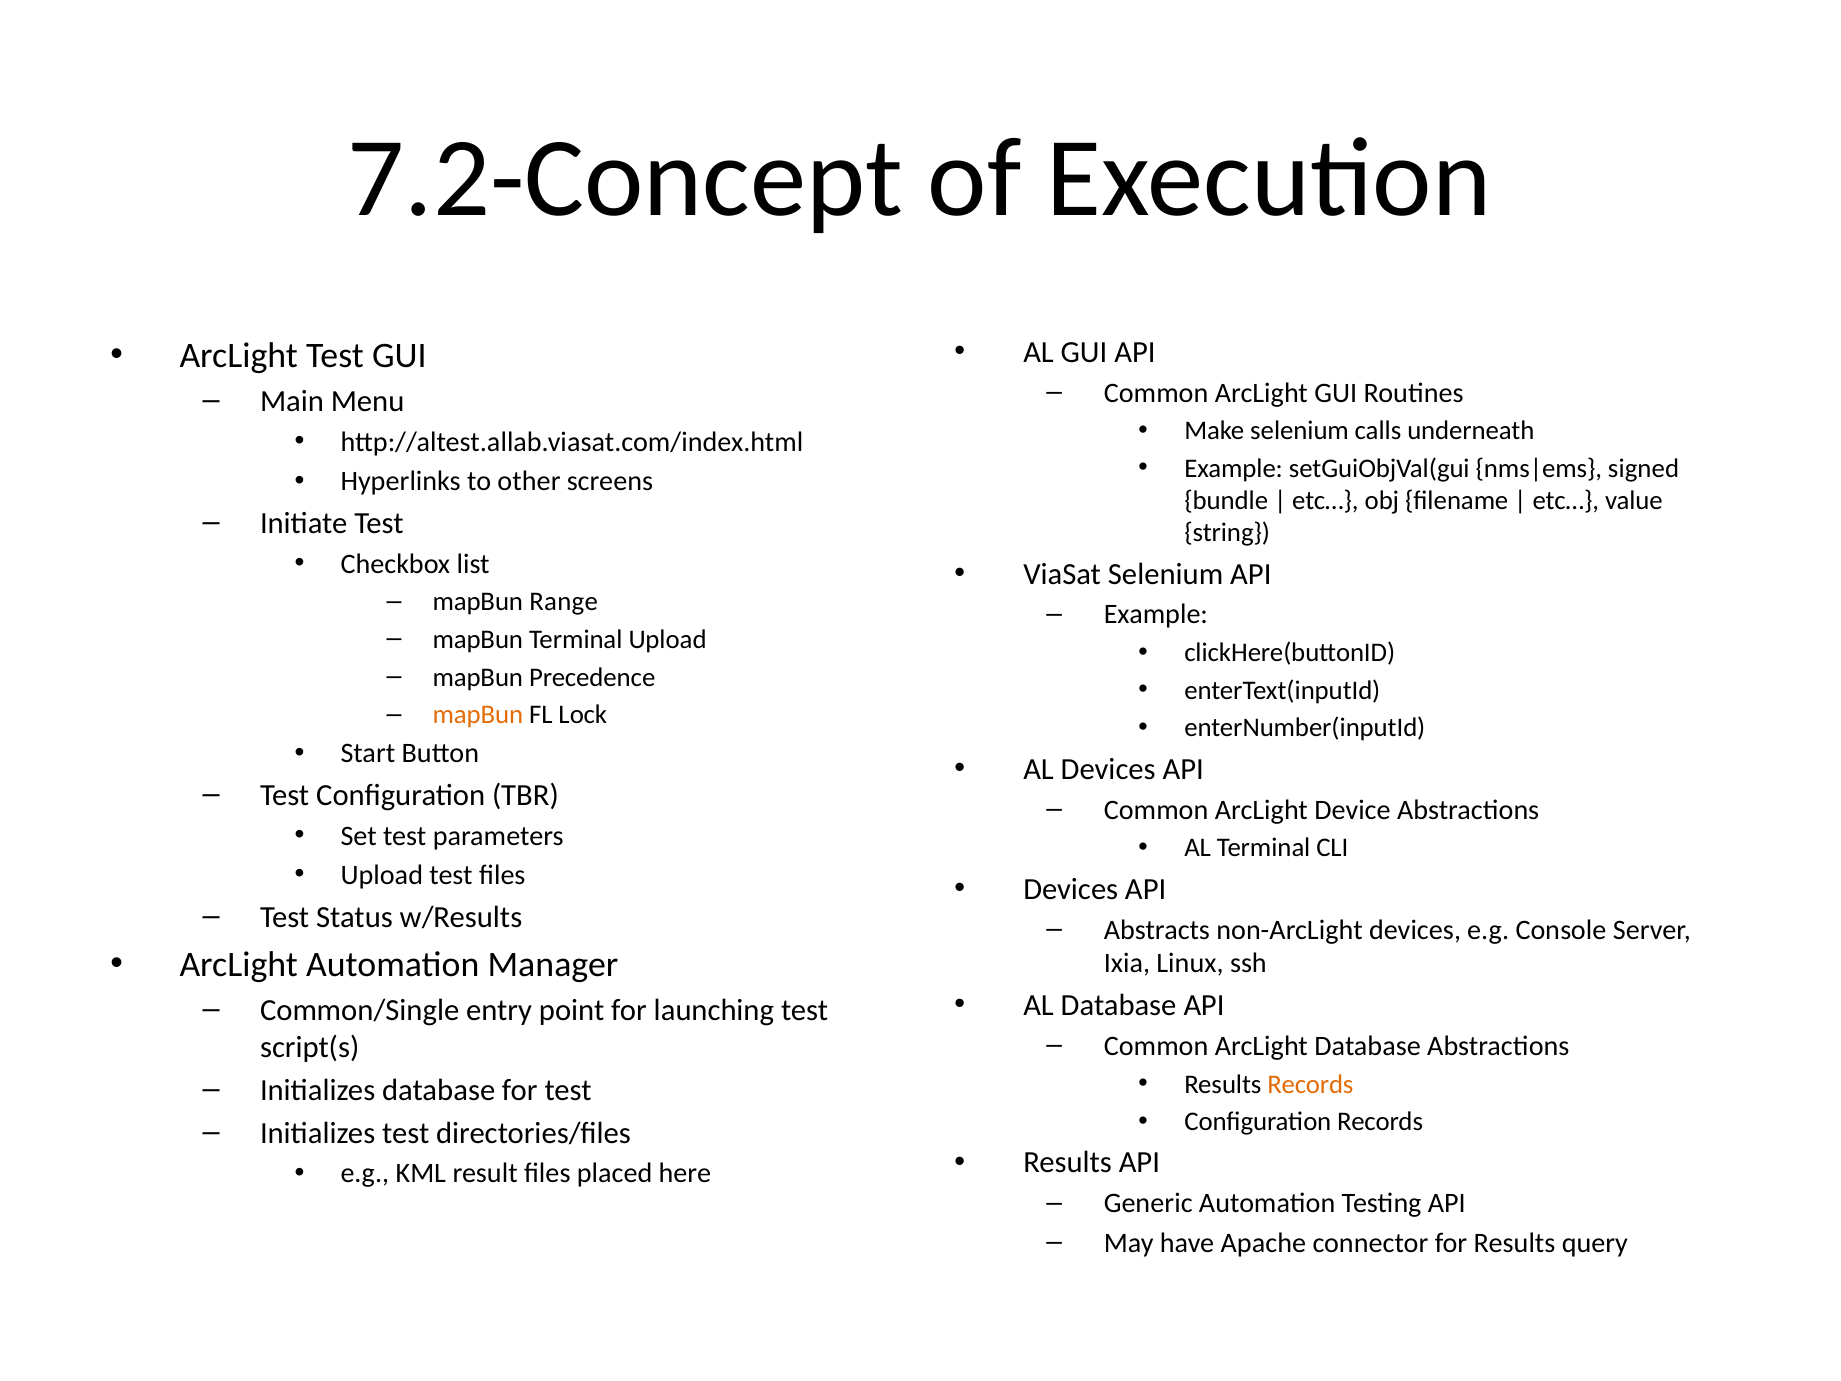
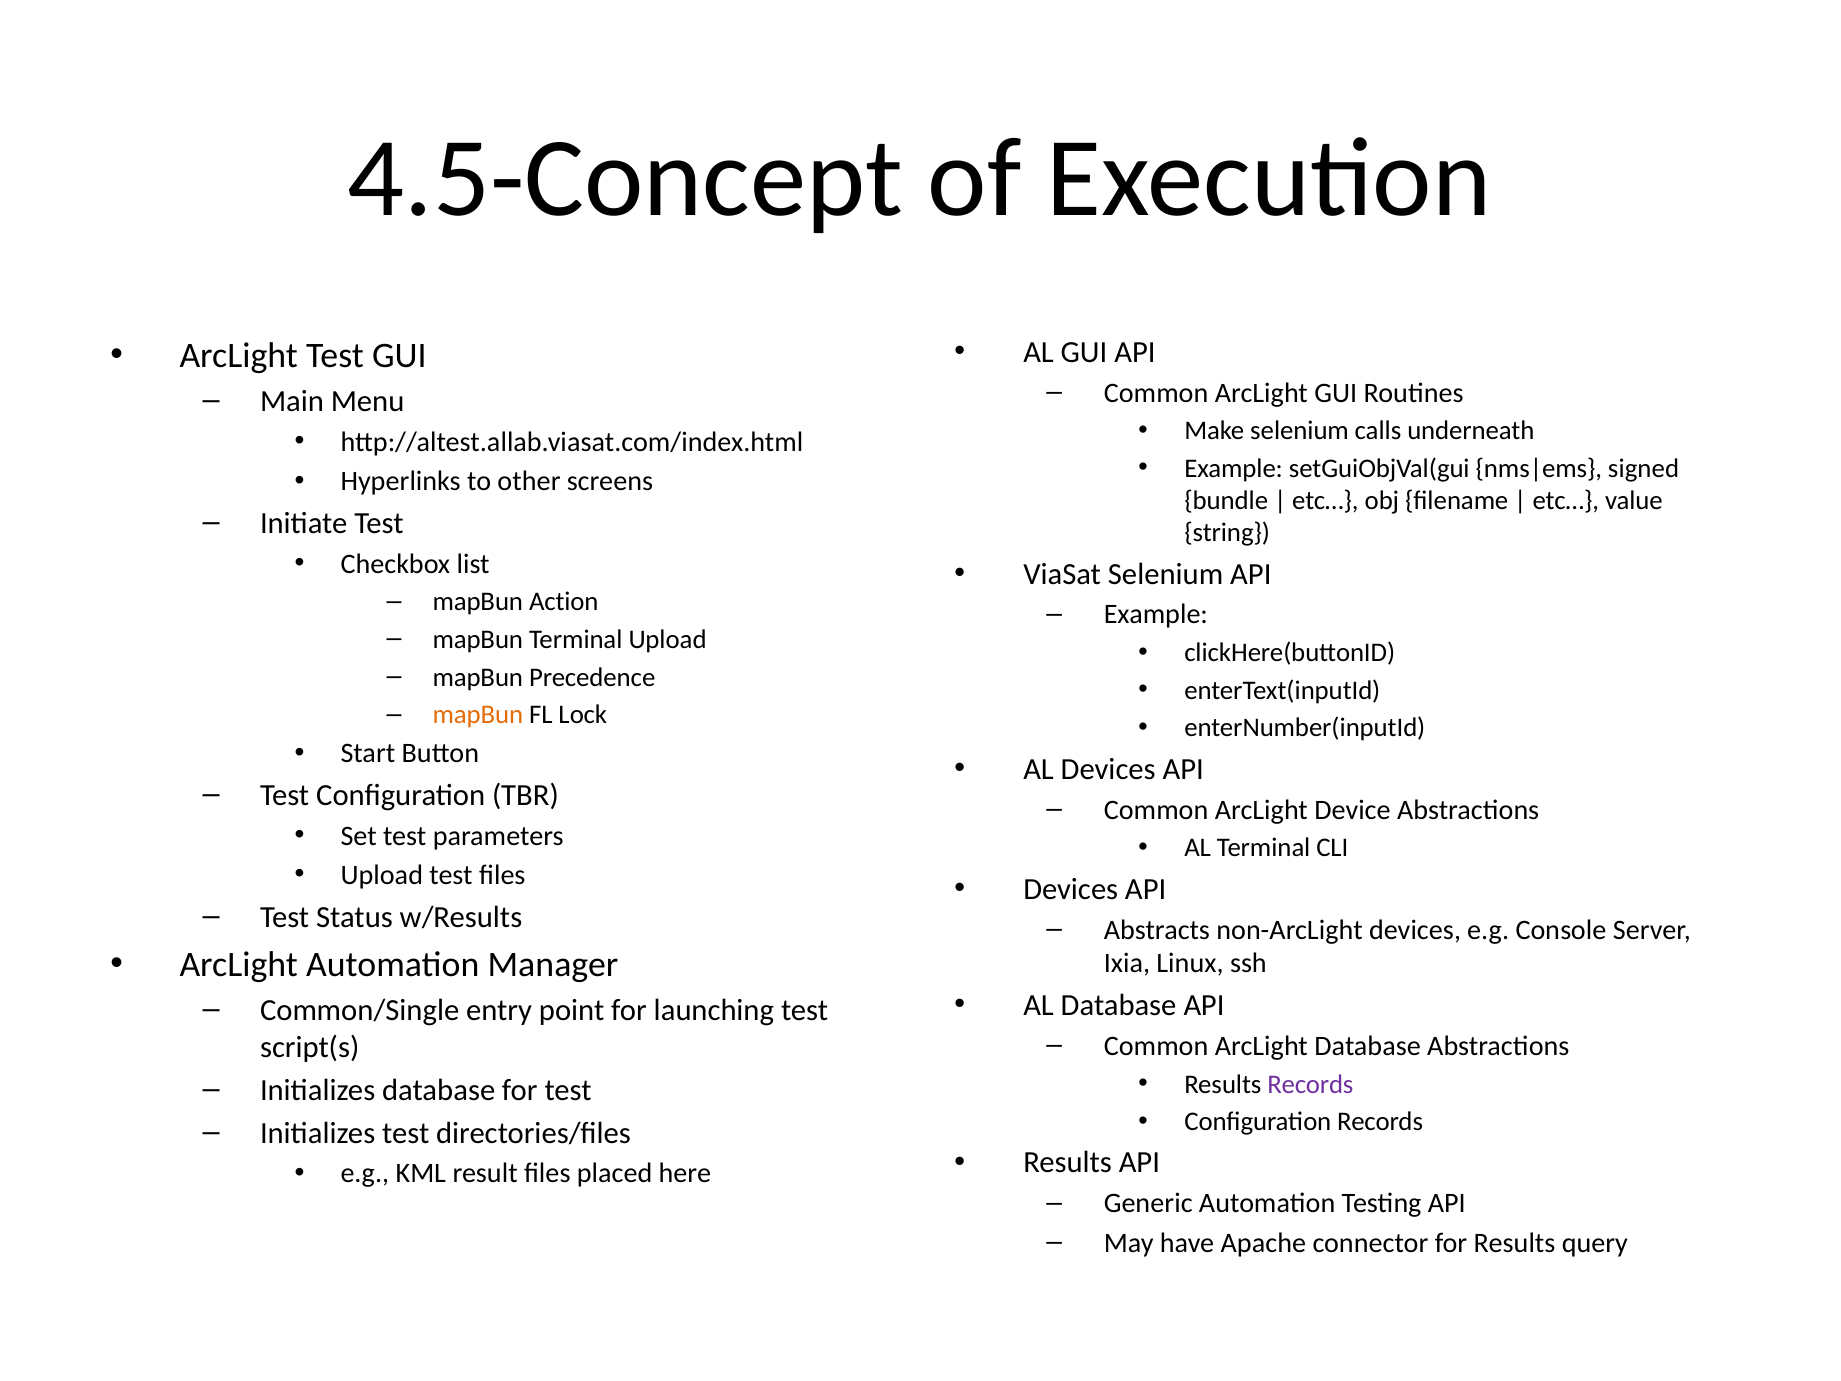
7.2-Concept: 7.2-Concept -> 4.5-Concept
Range: Range -> Action
Records at (1310, 1084) colour: orange -> purple
